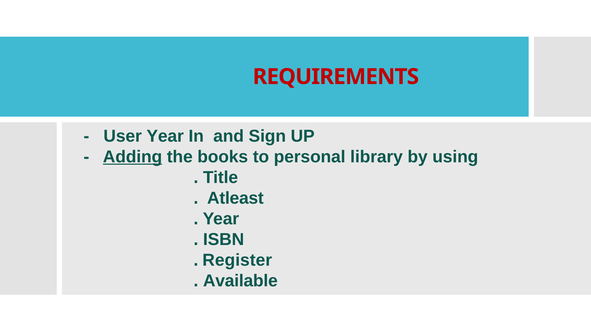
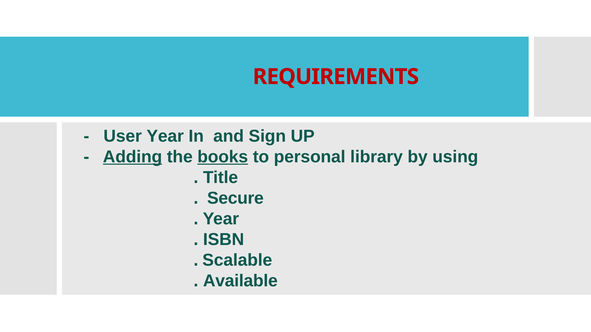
books underline: none -> present
Atleast: Atleast -> Secure
Register: Register -> Scalable
